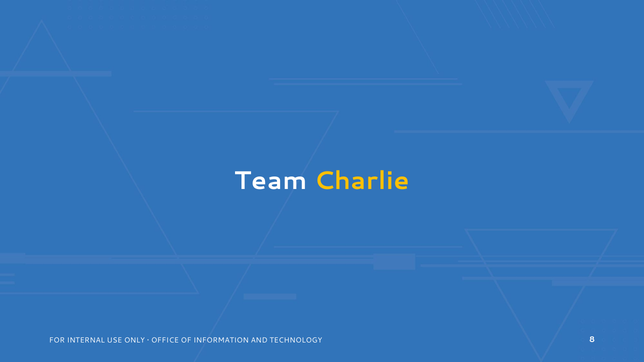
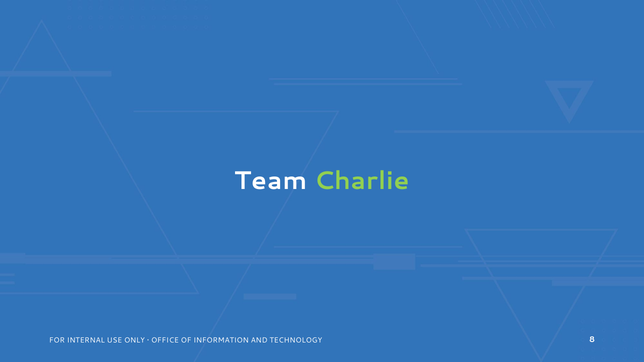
Charlie colour: yellow -> light green
